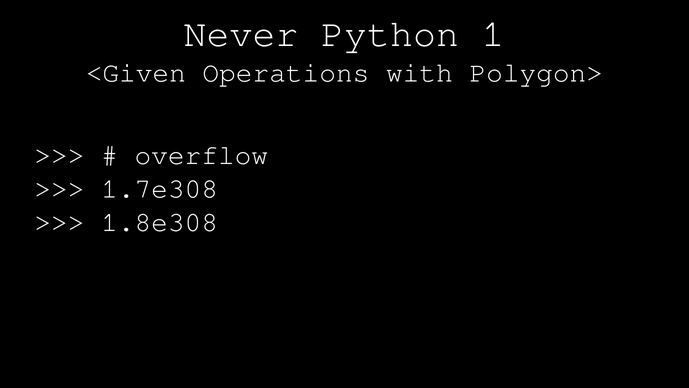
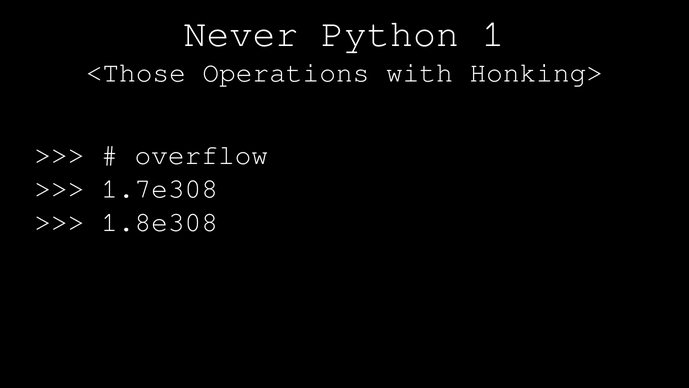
<Given: <Given -> <Those
Polygon>: Polygon> -> Honking>
